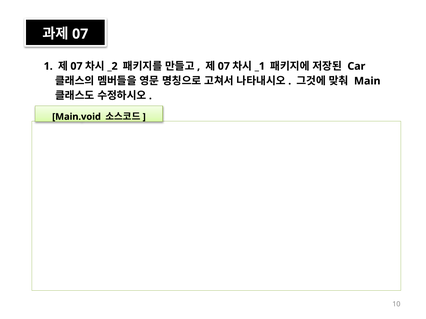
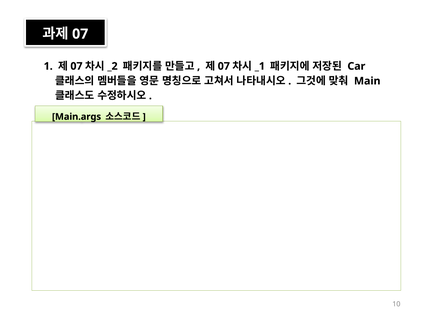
Main.void: Main.void -> Main.args
